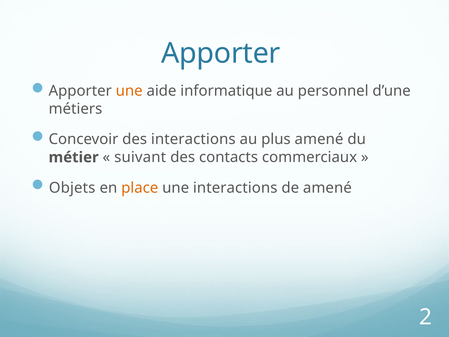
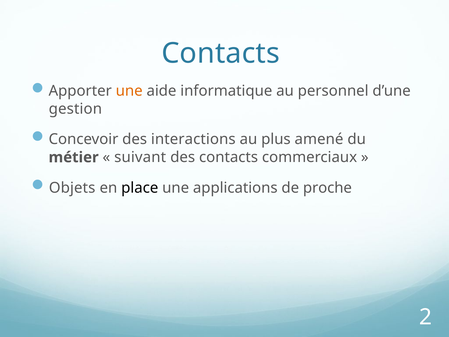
Apporter at (221, 53): Apporter -> Contacts
métiers: métiers -> gestion
place colour: orange -> black
une interactions: interactions -> applications
de amené: amené -> proche
